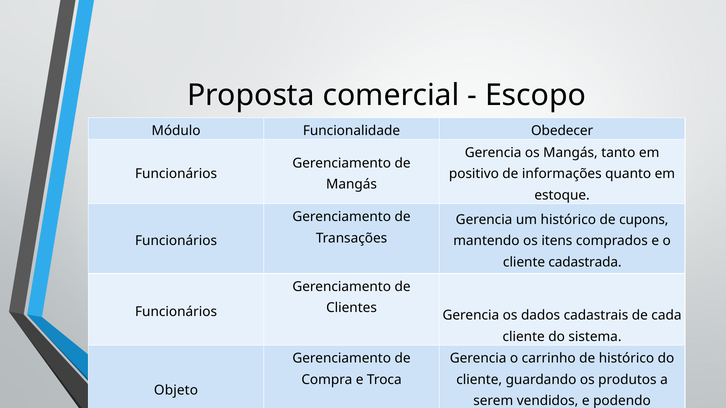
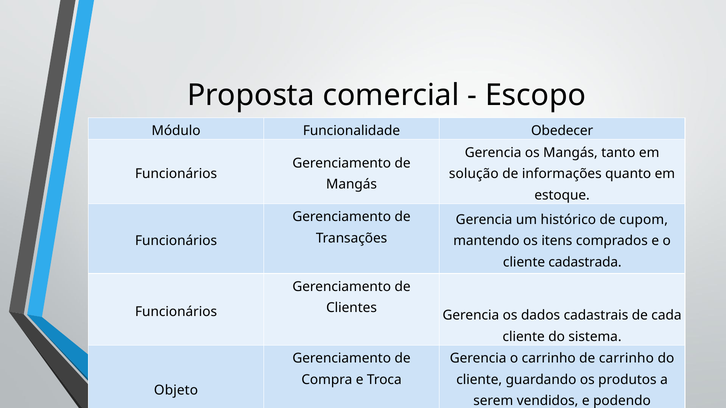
positivo: positivo -> solução
cupons: cupons -> cupom
de histórico: histórico -> carrinho
